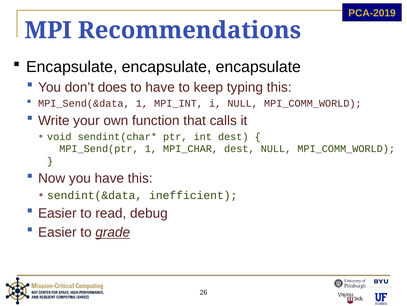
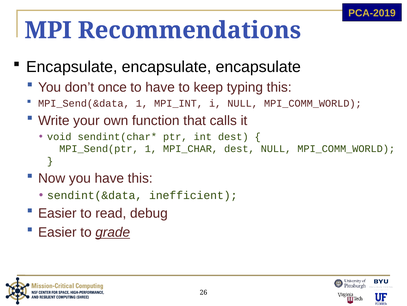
does: does -> once
